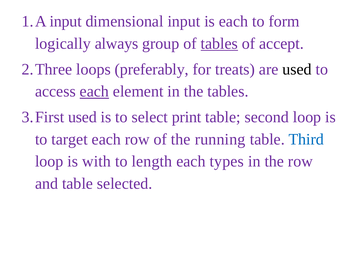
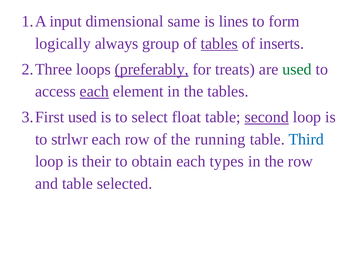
dimensional input: input -> same
is each: each -> lines
accept: accept -> inserts
preferably underline: none -> present
used at (297, 69) colour: black -> green
print: print -> float
second underline: none -> present
target: target -> strlwr
with: with -> their
length: length -> obtain
